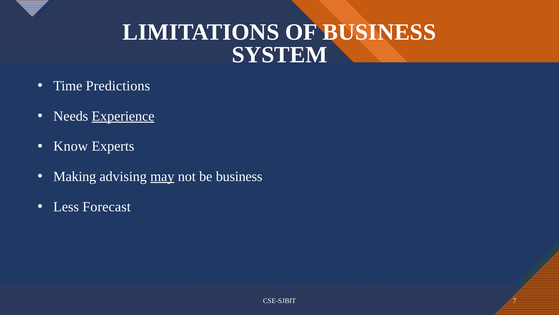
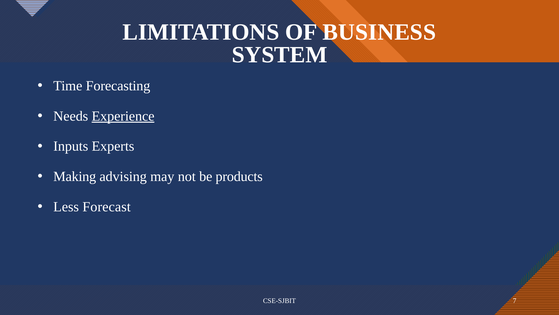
Predictions: Predictions -> Forecasting
Know: Know -> Inputs
may underline: present -> none
be business: business -> products
